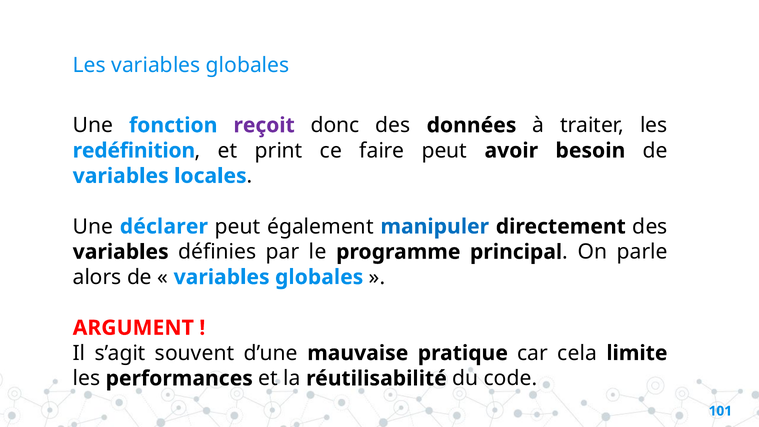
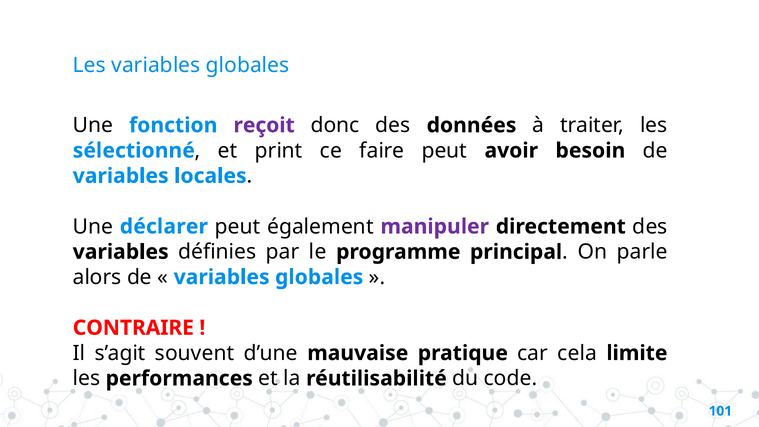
redéfinition: redéfinition -> sélectionné
manipuler colour: blue -> purple
ARGUMENT: ARGUMENT -> CONTRAIRE
